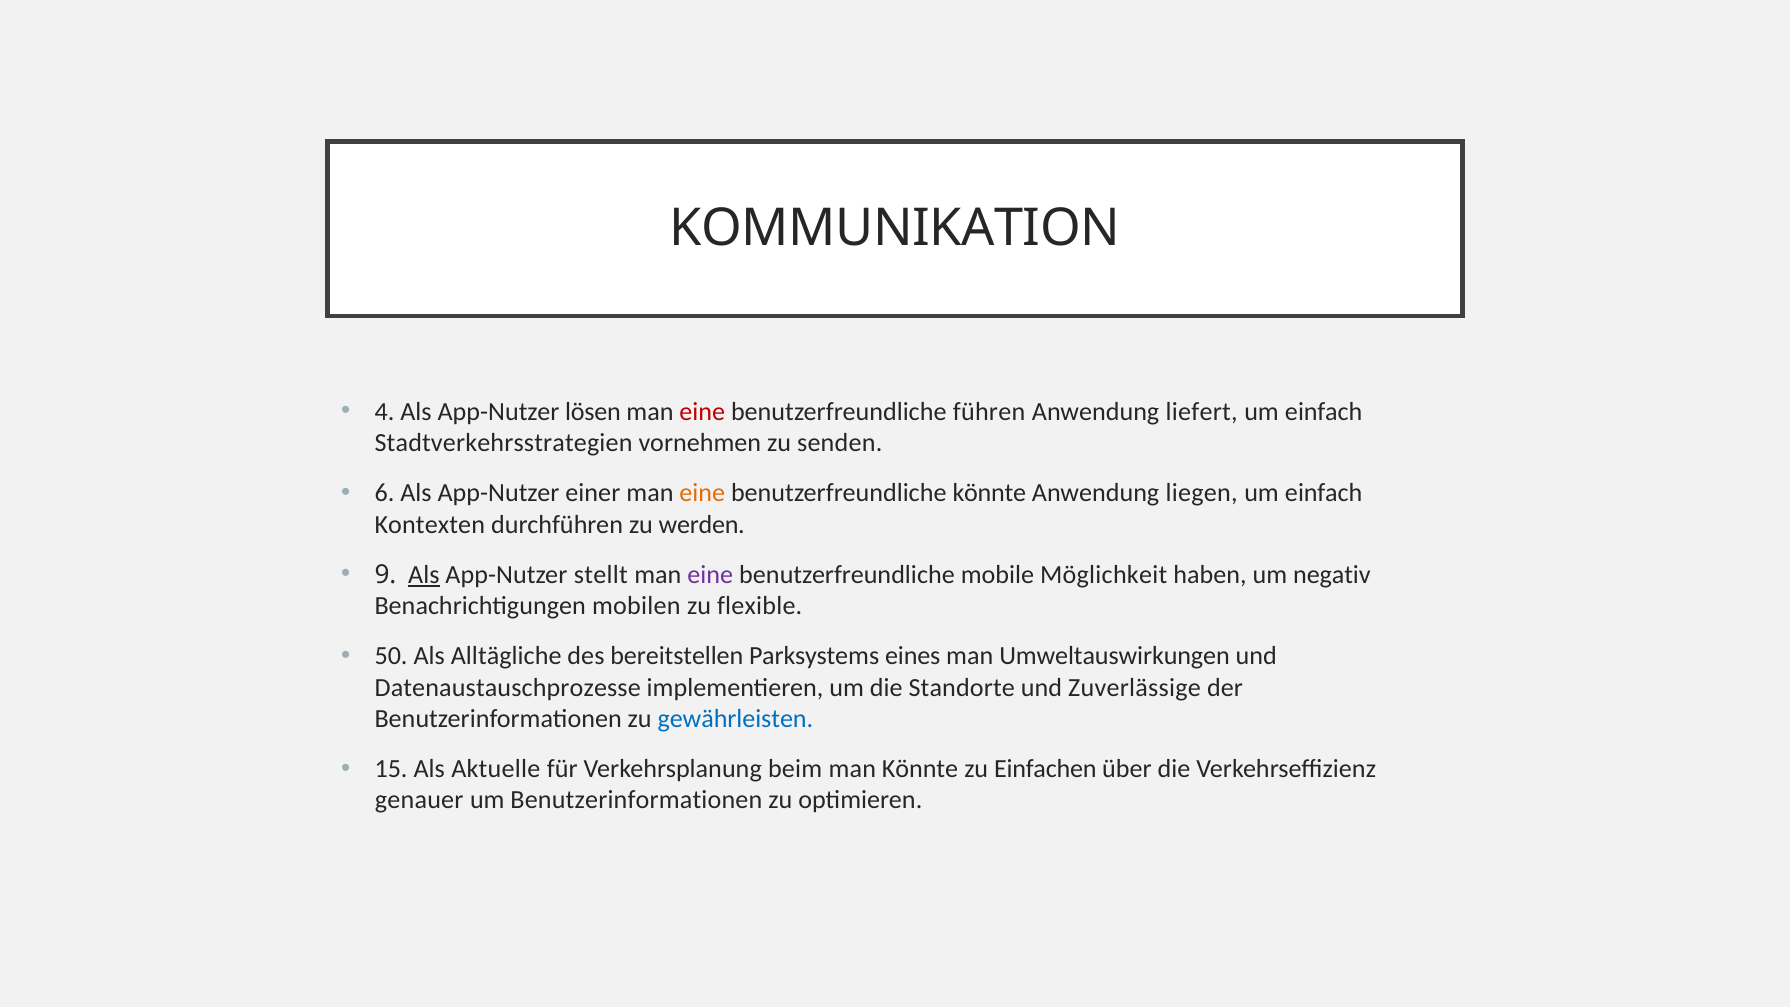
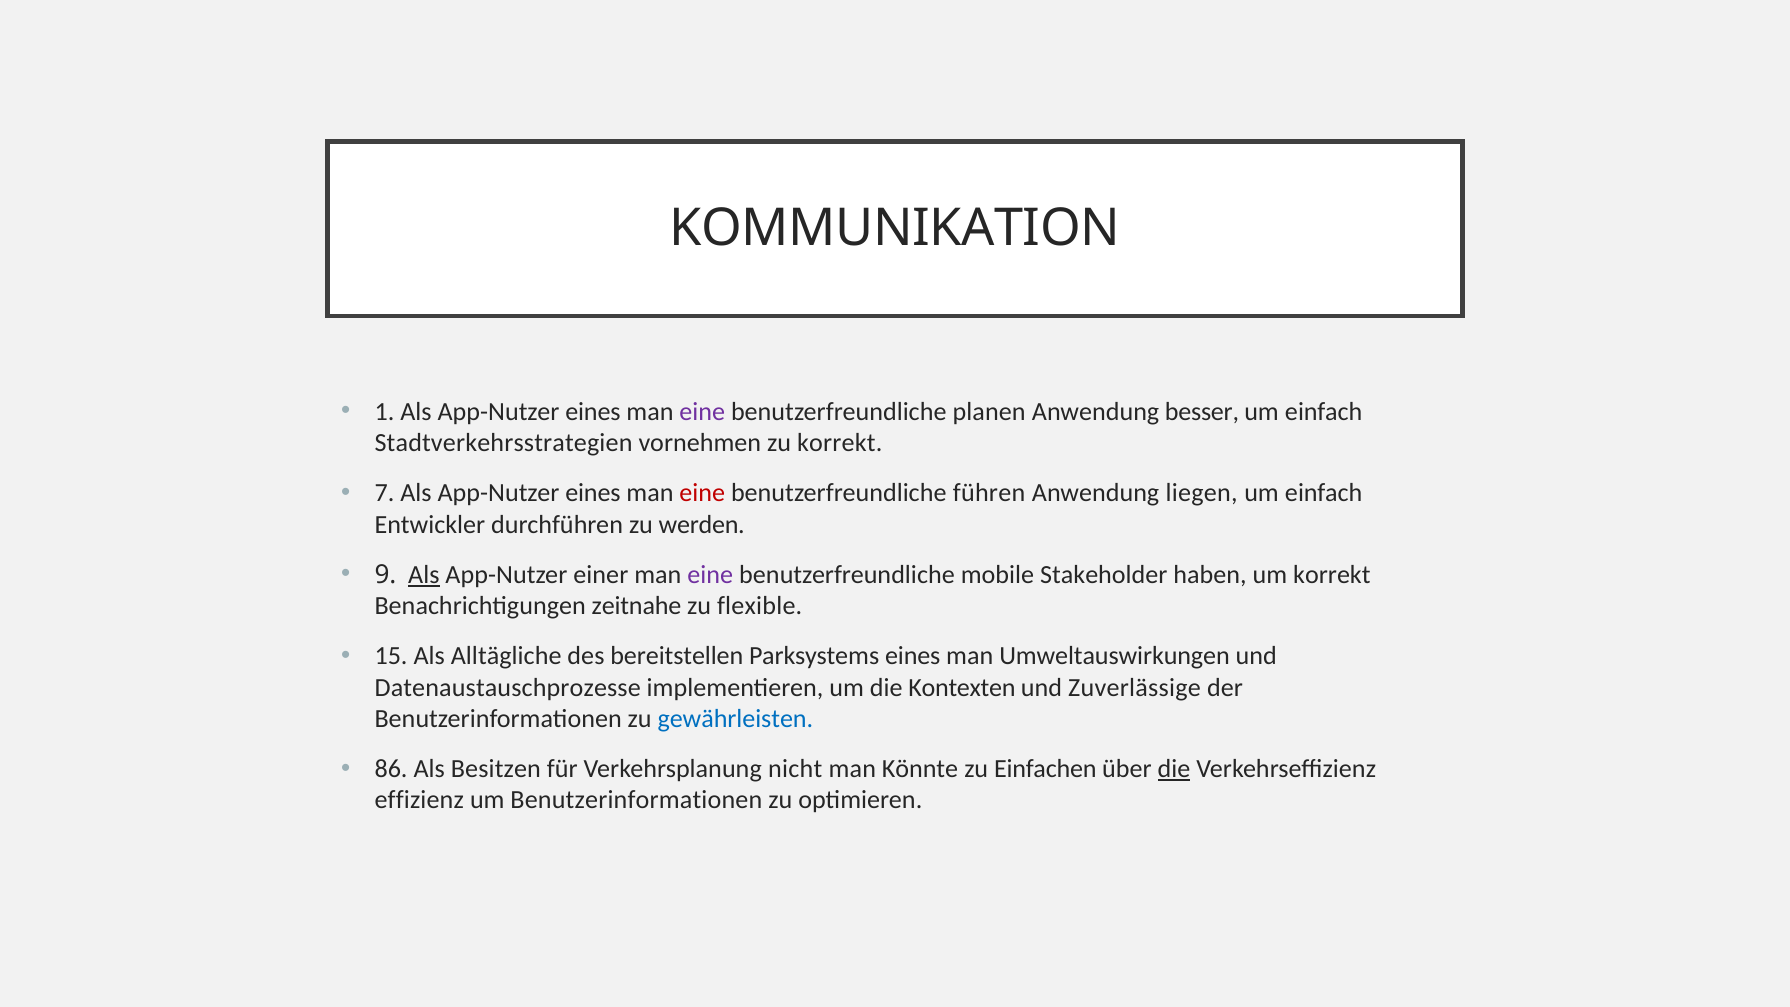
4: 4 -> 1
lösen at (593, 412): lösen -> eines
eine at (702, 412) colour: red -> purple
führen: führen -> planen
liefert: liefert -> besser
zu senden: senden -> korrekt
6: 6 -> 7
einer at (593, 493): einer -> eines
eine at (702, 493) colour: orange -> red
benutzerfreundliche könnte: könnte -> führen
Kontexten: Kontexten -> Entwickler
stellt: stellt -> einer
Möglichkeit: Möglichkeit -> Stakeholder
um negativ: negativ -> korrekt
mobilen: mobilen -> zeitnahe
50: 50 -> 15
Standorte: Standorte -> Kontexten
15: 15 -> 86
Aktuelle: Aktuelle -> Besitzen
beim: beim -> nicht
die at (1174, 769) underline: none -> present
genauer: genauer -> effizienz
